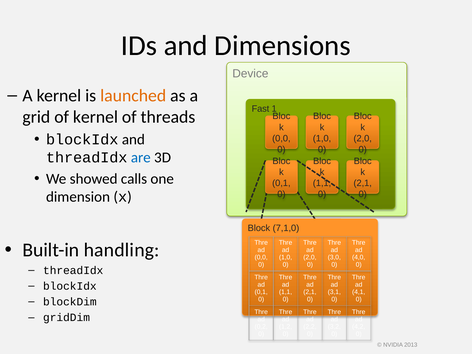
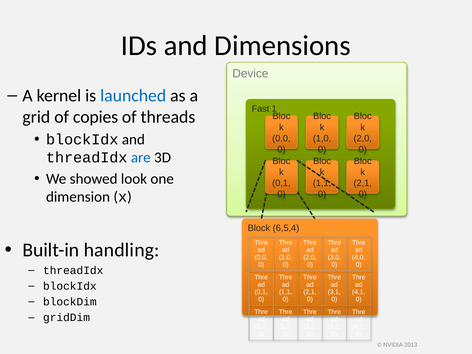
launched colour: orange -> blue
of kernel: kernel -> copies
calls: calls -> look
7,1,0: 7,1,0 -> 6,5,4
